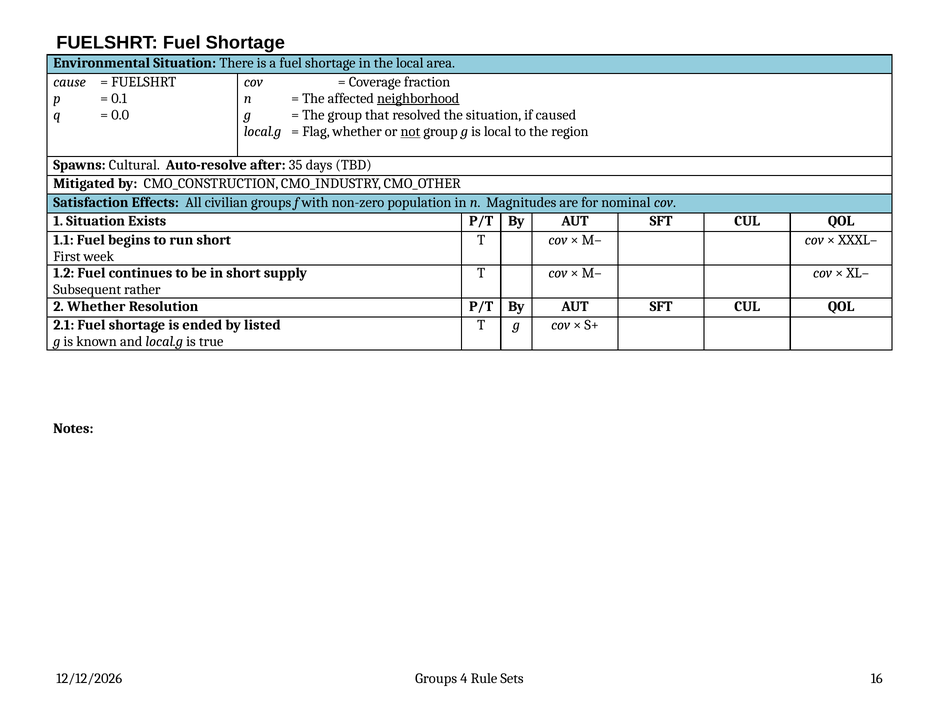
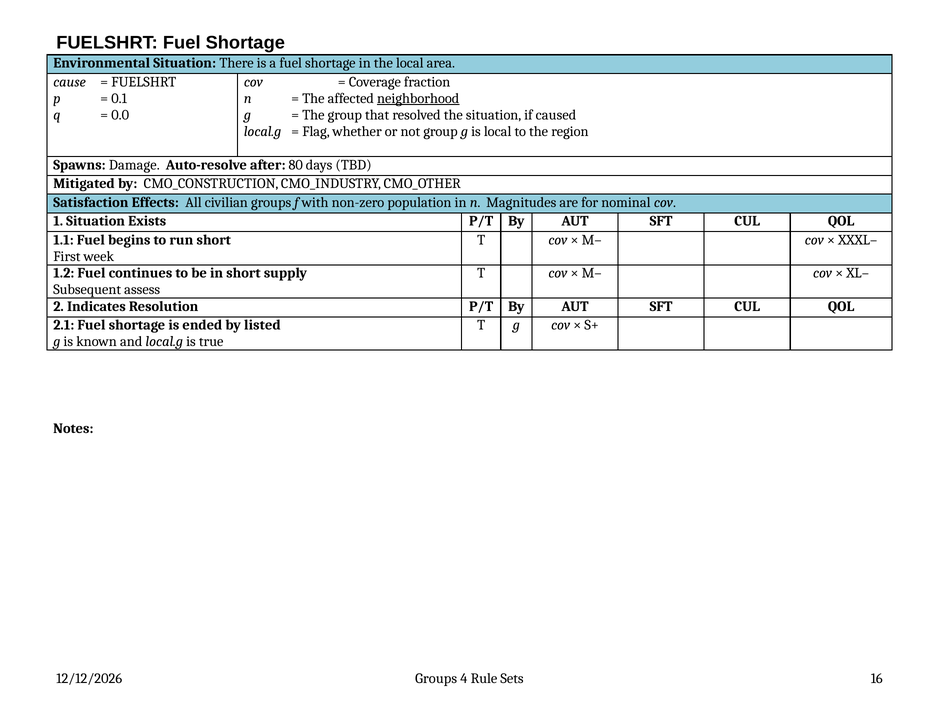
not underline: present -> none
Cultural: Cultural -> Damage
35: 35 -> 80
rather: rather -> assess
2 Whether: Whether -> Indicates
